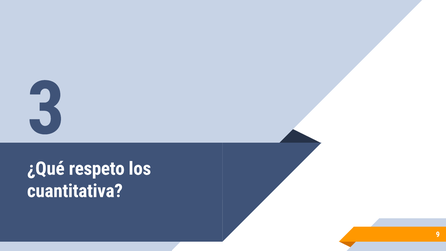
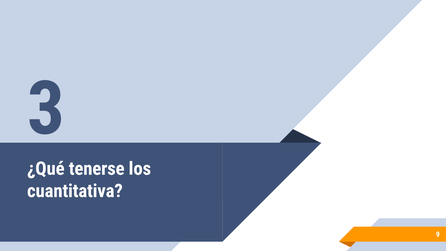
respeto: respeto -> tenerse
